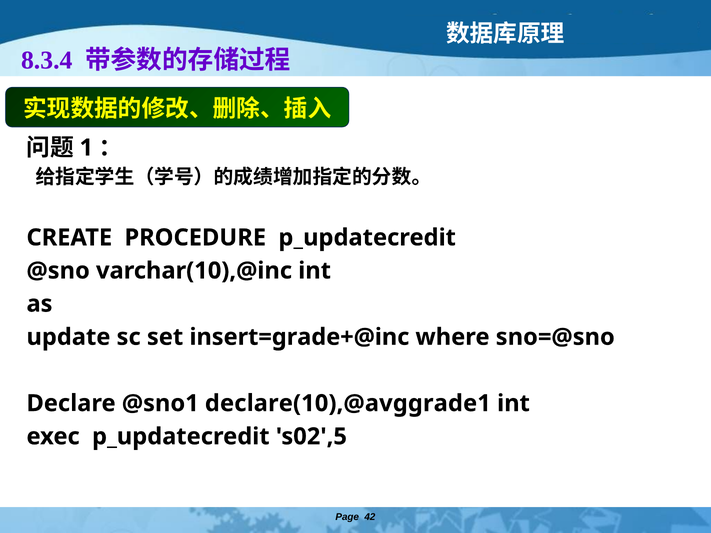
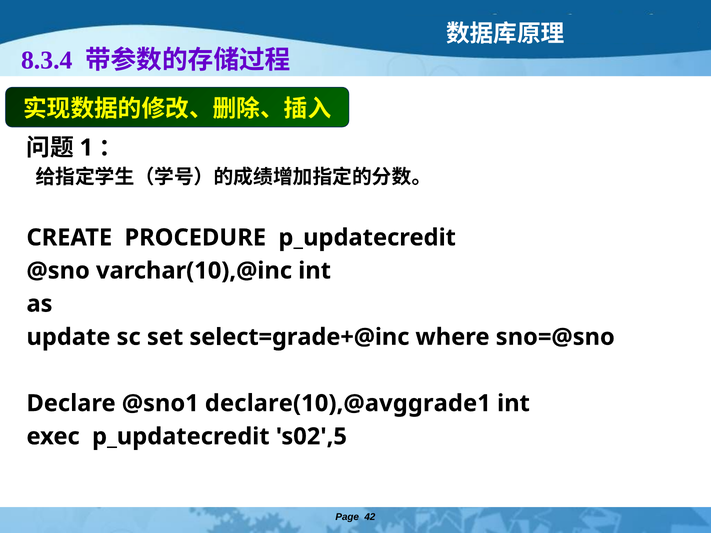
insert=grade+@inc: insert=grade+@inc -> select=grade+@inc
